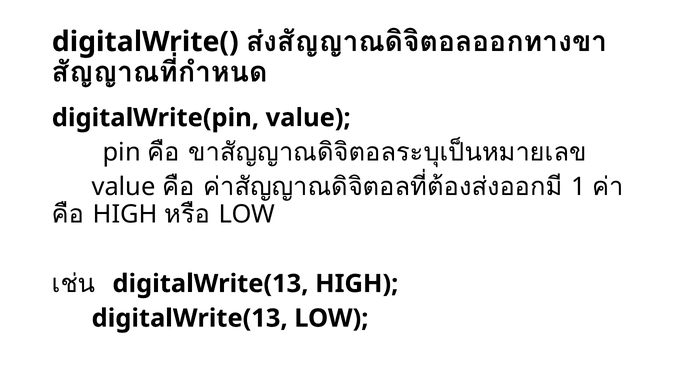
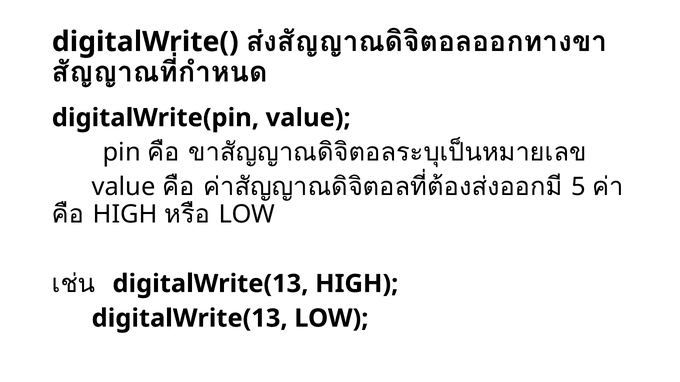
1: 1 -> 5
